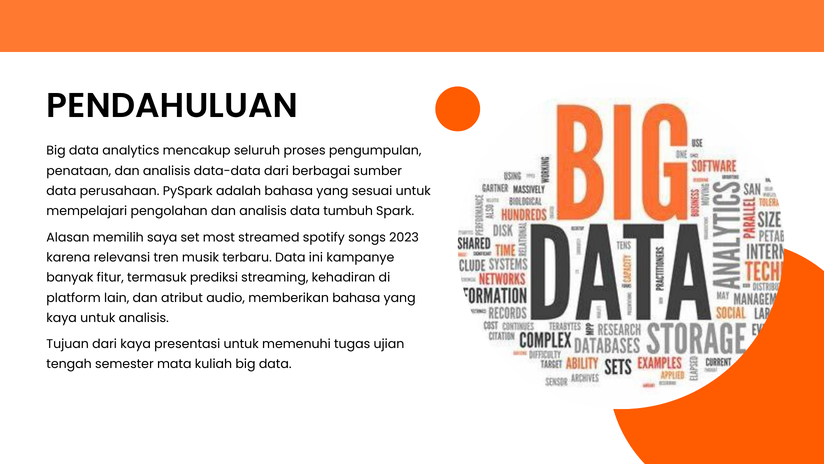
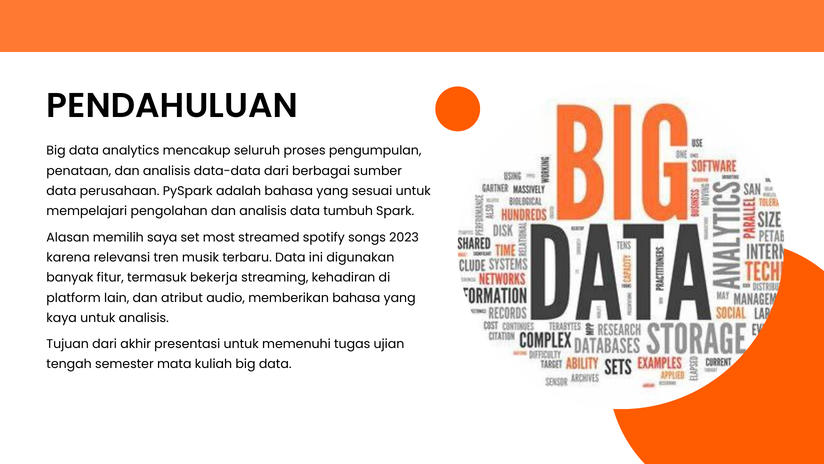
kampanye: kampanye -> digunakan
prediksi: prediksi -> bekerja
dari kaya: kaya -> akhir
